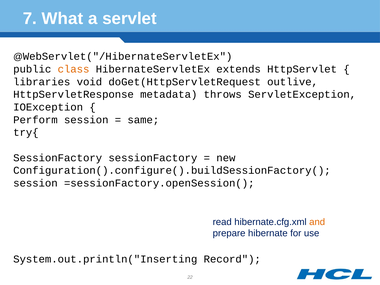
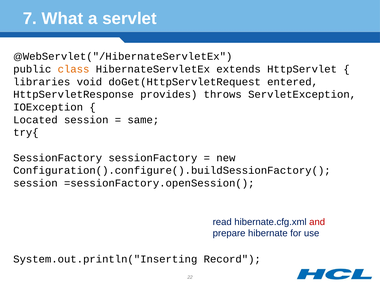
outlive: outlive -> entered
metadata: metadata -> provides
Perform: Perform -> Located
and colour: orange -> red
